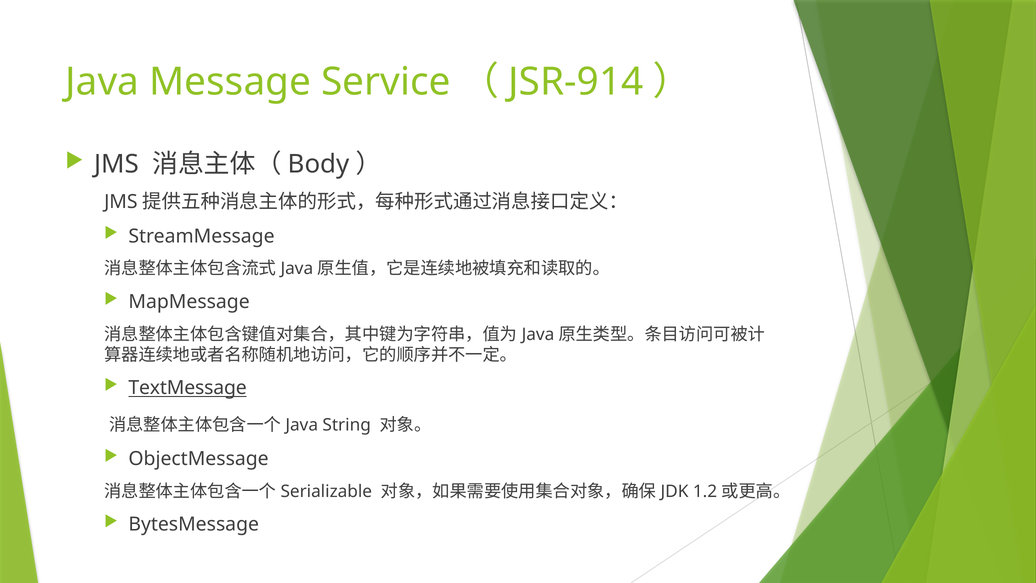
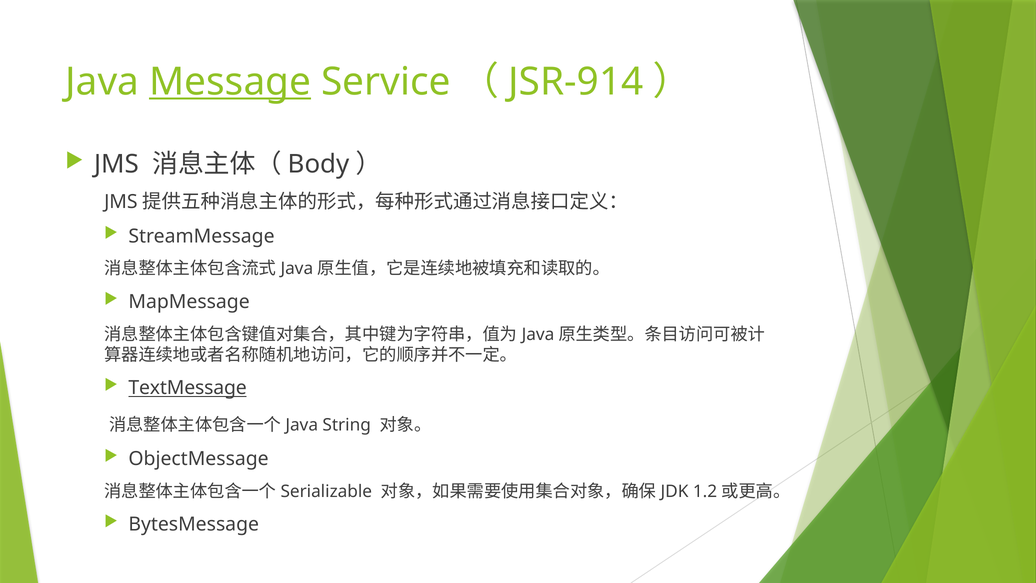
Message underline: none -> present
